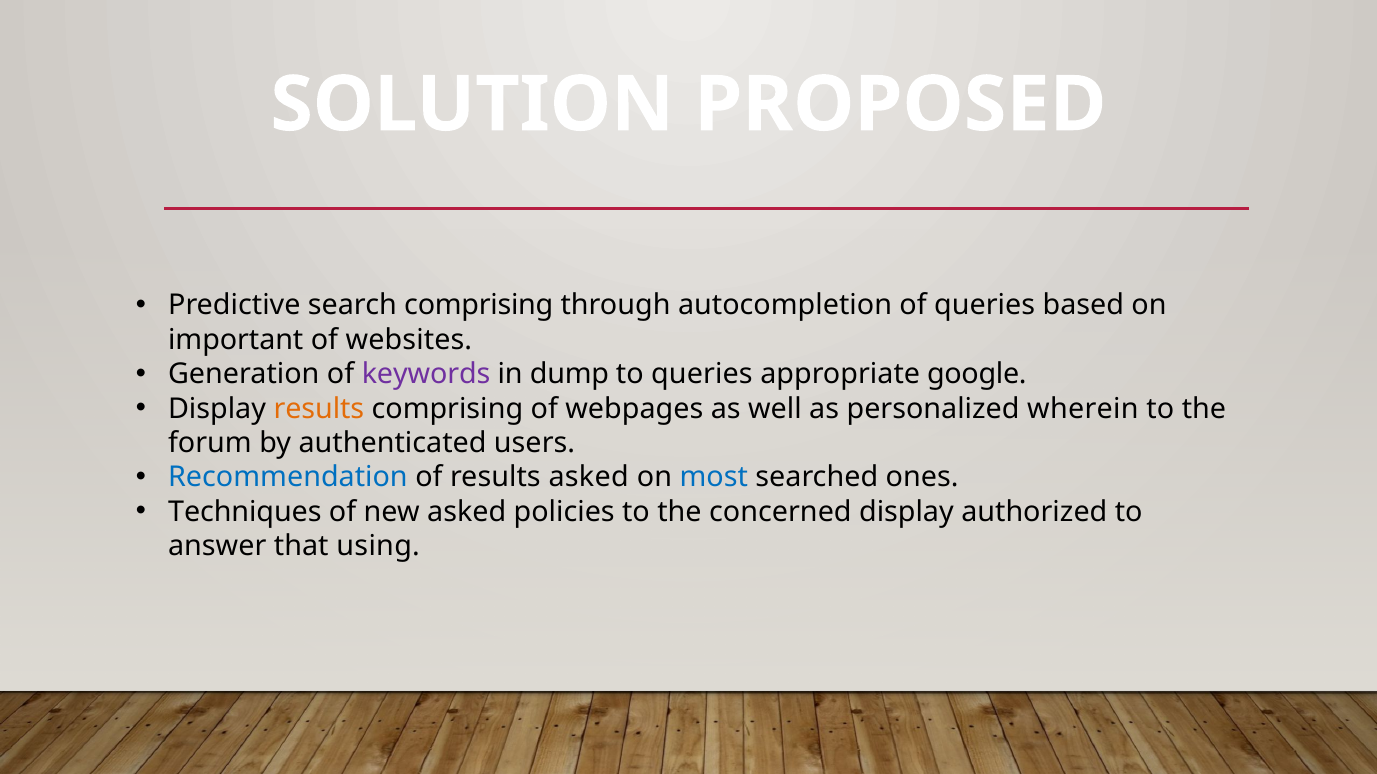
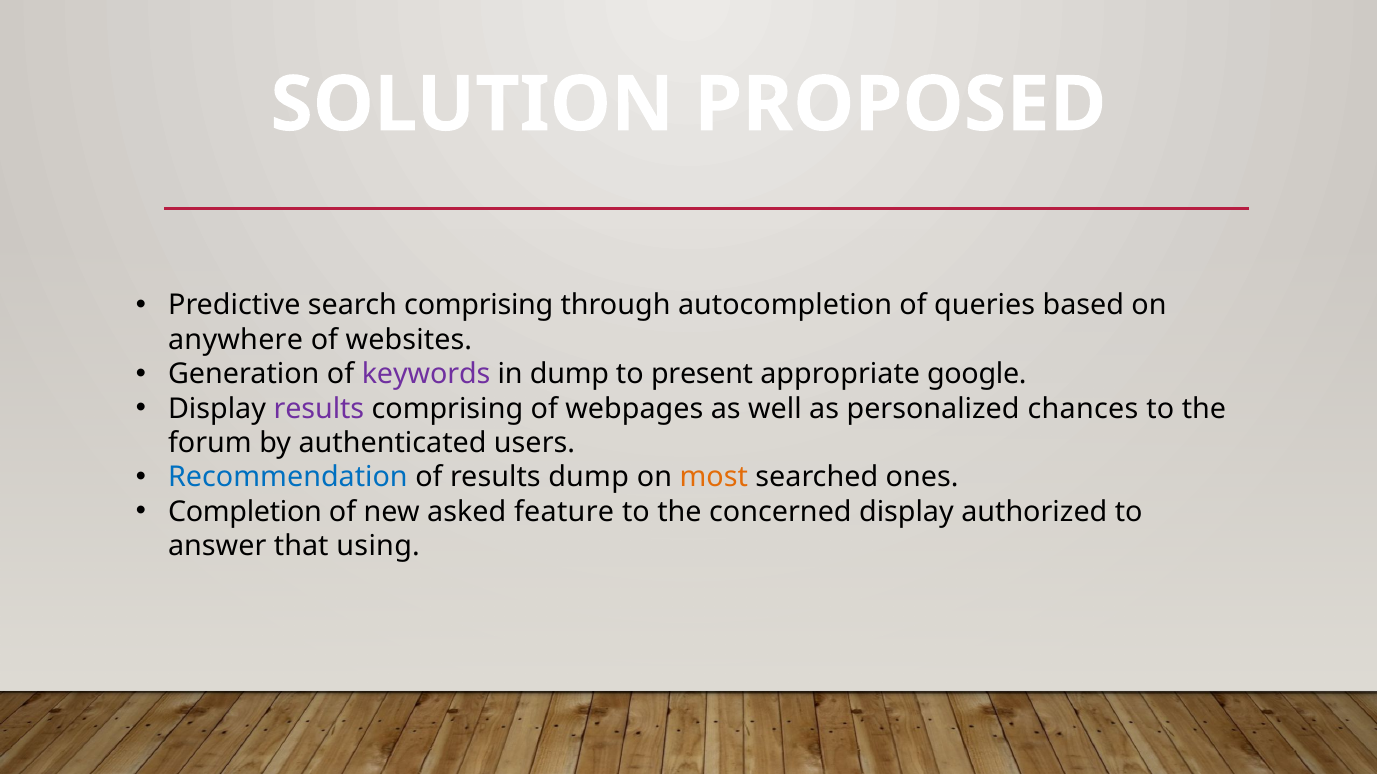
important: important -> anywhere
to queries: queries -> present
results at (319, 409) colour: orange -> purple
wherein: wherein -> chances
results asked: asked -> dump
most colour: blue -> orange
Techniques: Techniques -> Completion
policies: policies -> feature
